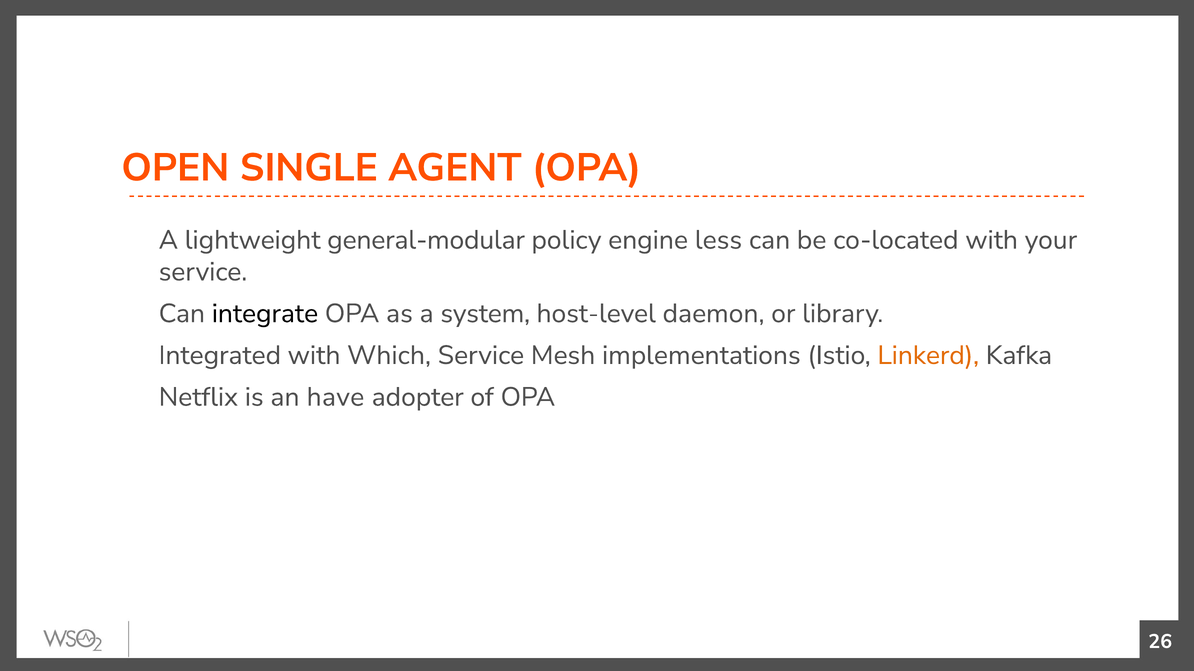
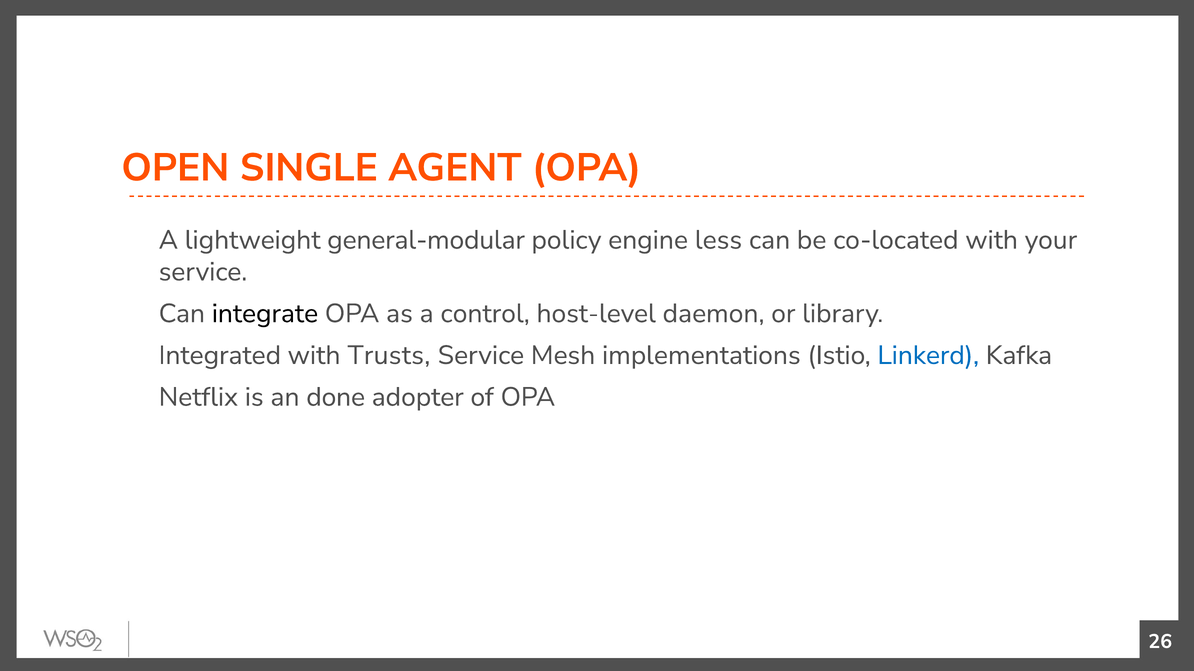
system: system -> control
Which: Which -> Trusts
Linkerd colour: orange -> blue
have: have -> done
